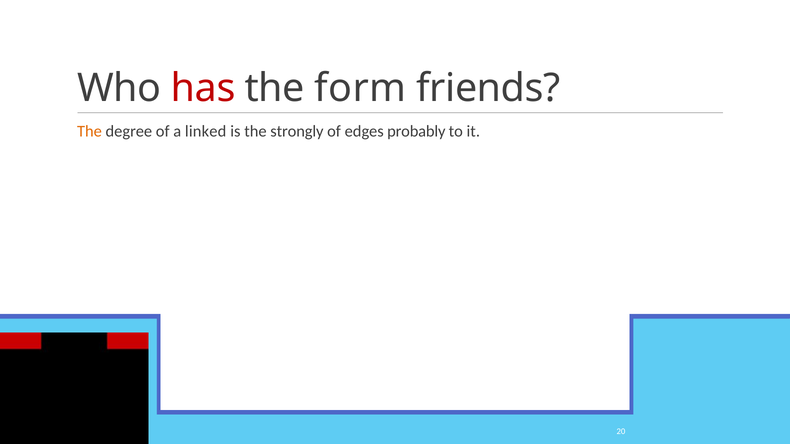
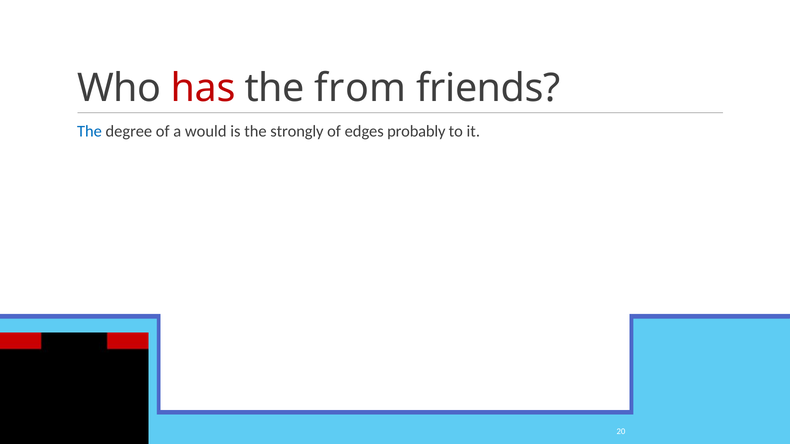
form: form -> from
The at (89, 131) colour: orange -> blue
linked: linked -> would
